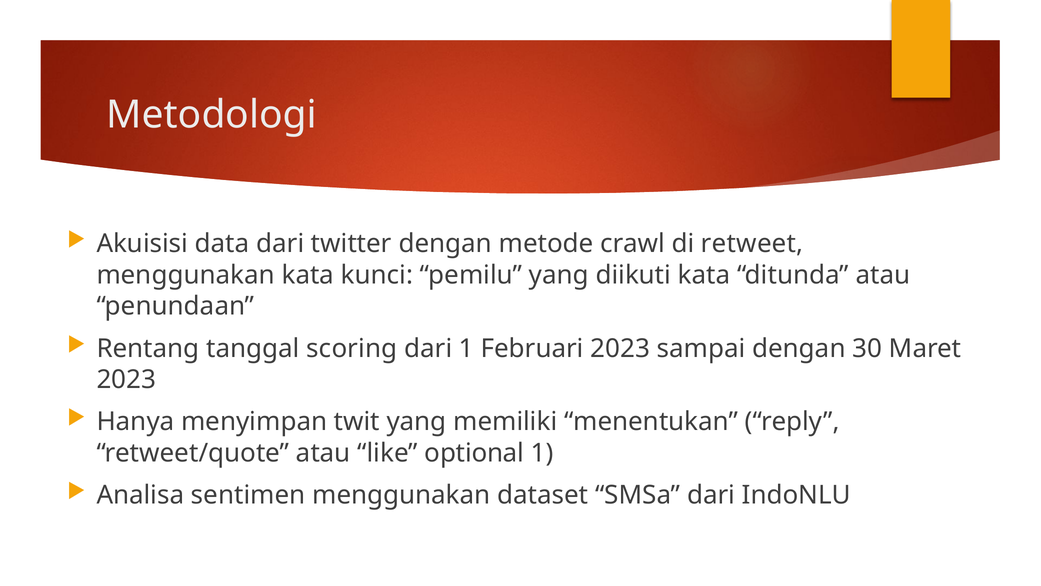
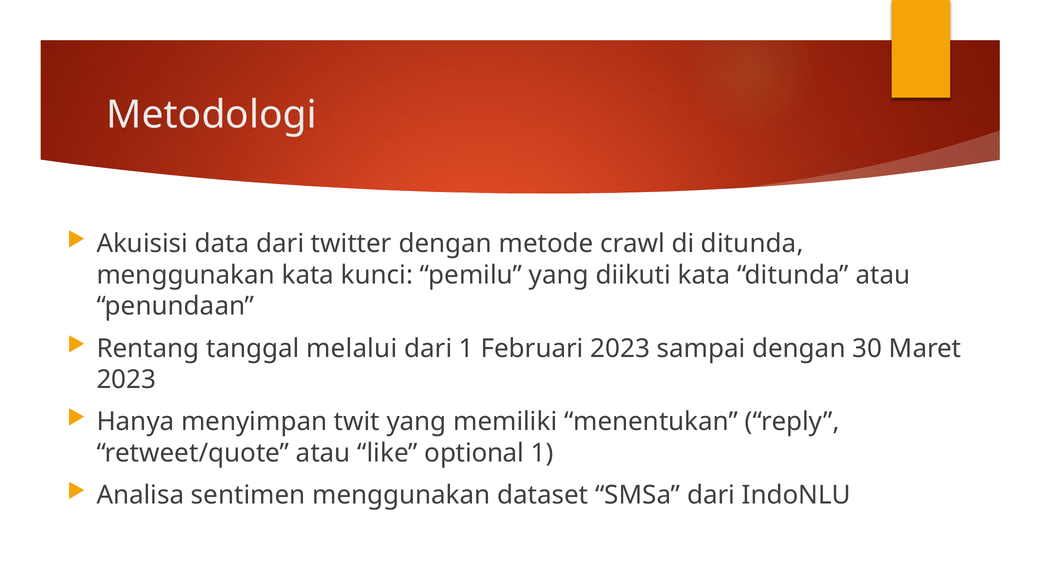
di retweet: retweet -> ditunda
scoring: scoring -> melalui
